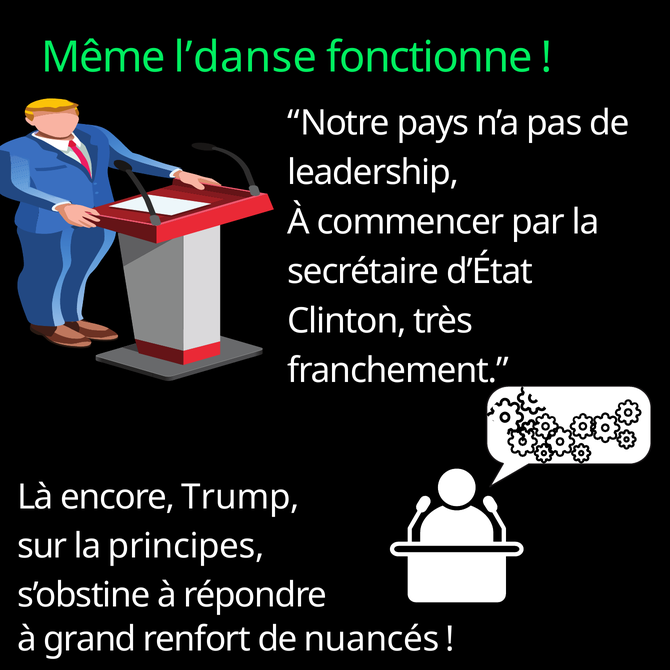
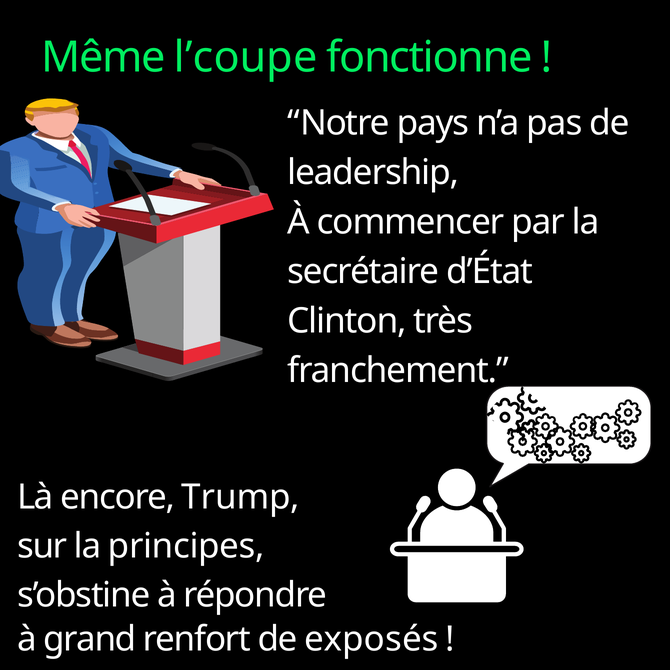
l’danse: l’danse -> l’coupe
nuancés: nuancés -> exposés
